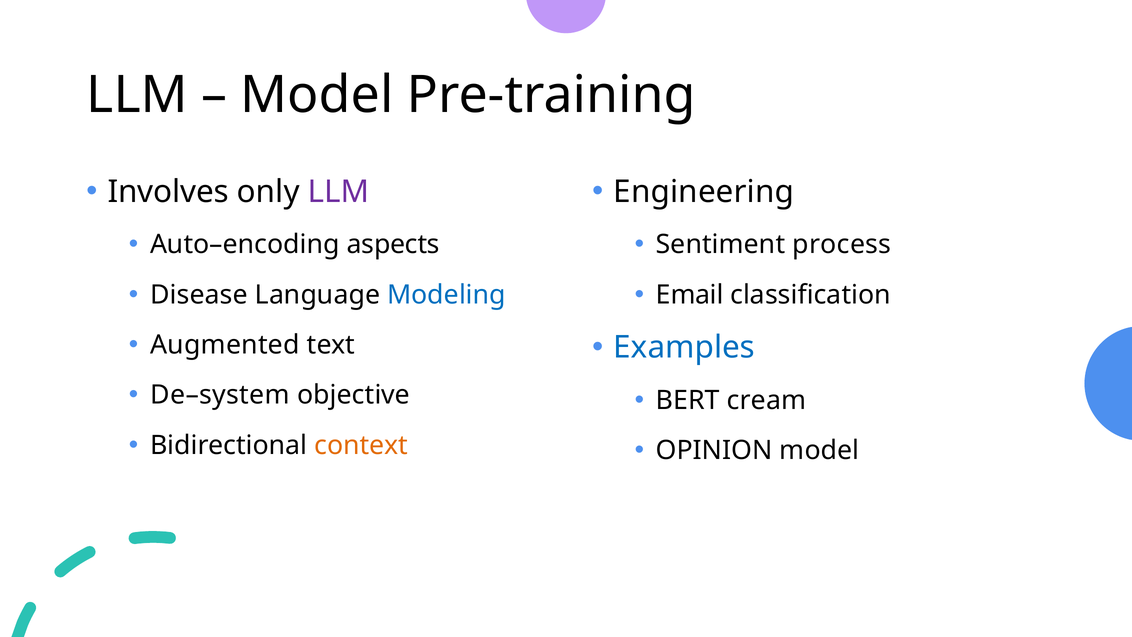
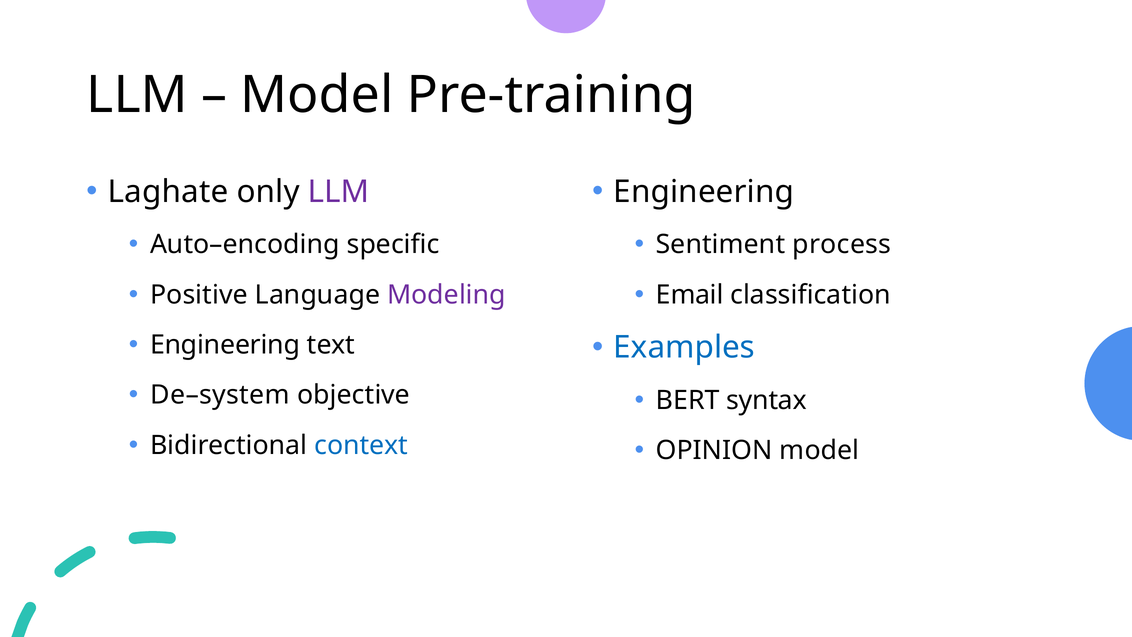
Involves: Involves -> Laghate
aspects: aspects -> specific
Disease: Disease -> Positive
Modeling colour: blue -> purple
Augmented at (225, 345): Augmented -> Engineering
cream: cream -> syntax
context colour: orange -> blue
